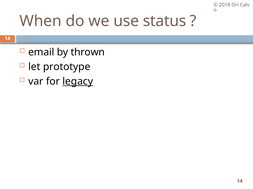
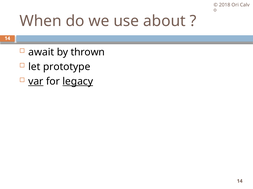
status: status -> about
email: email -> await
var underline: none -> present
